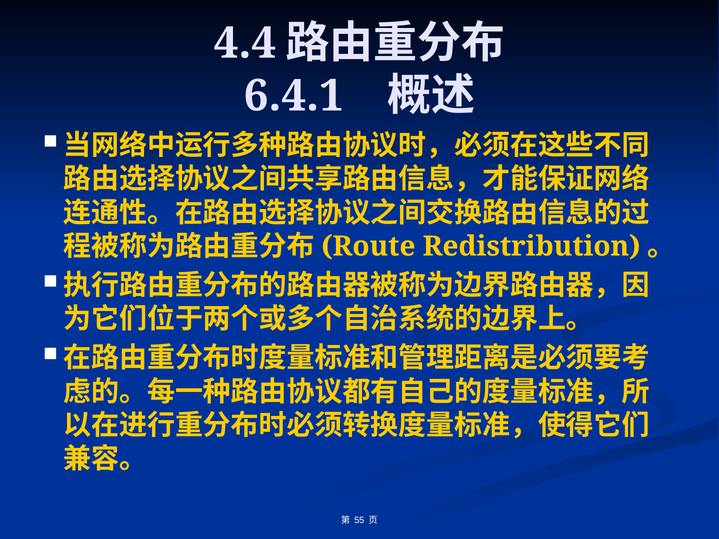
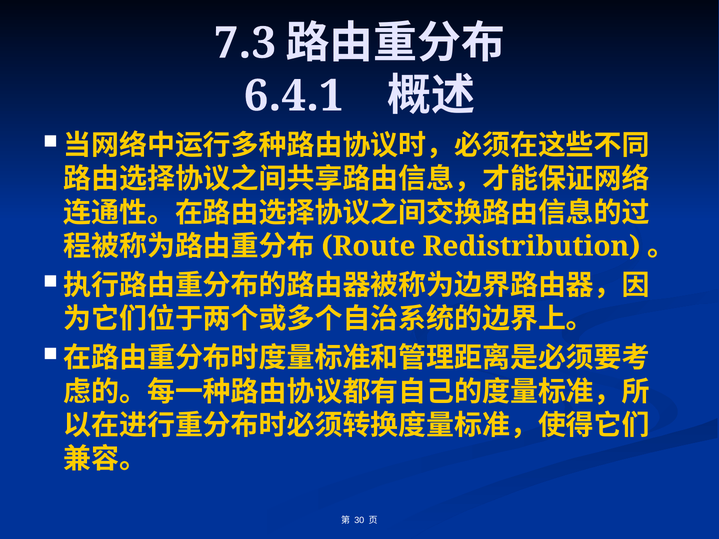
4.4: 4.4 -> 7.3
55: 55 -> 30
